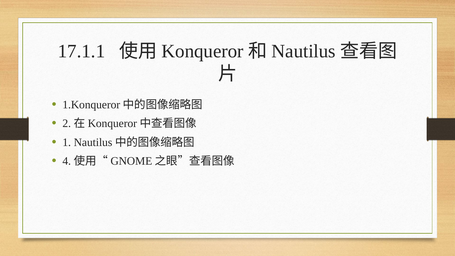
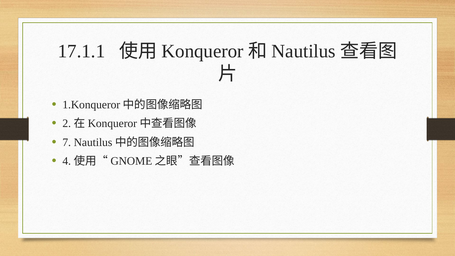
1: 1 -> 7
